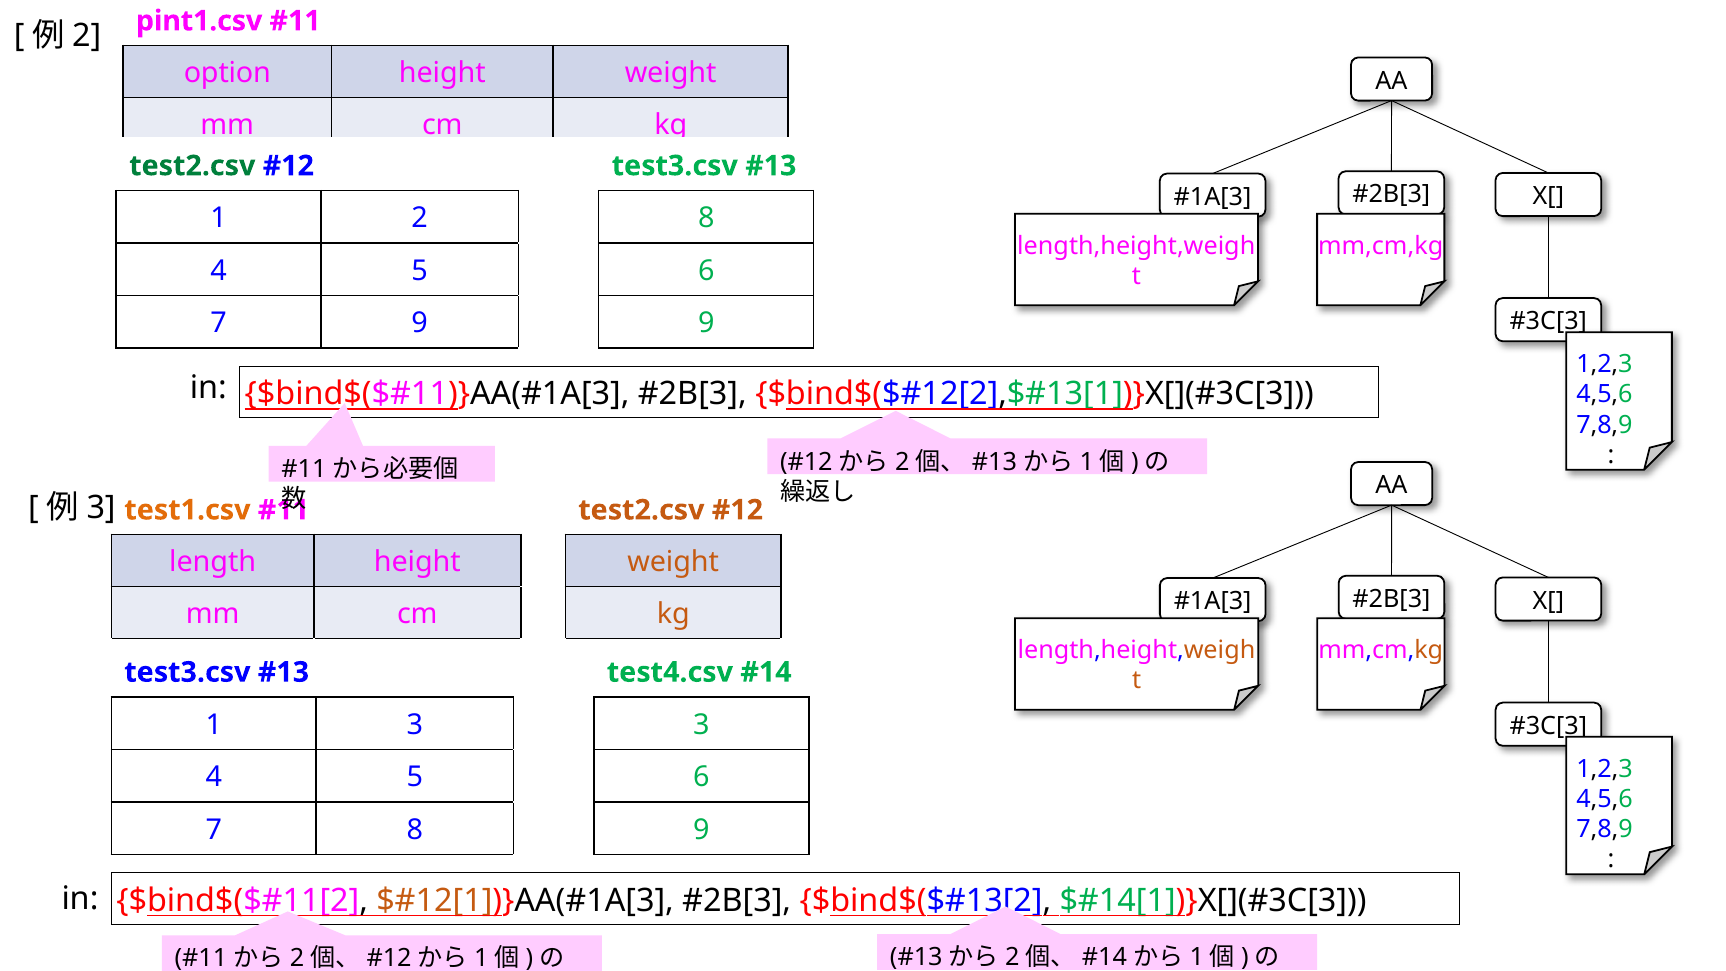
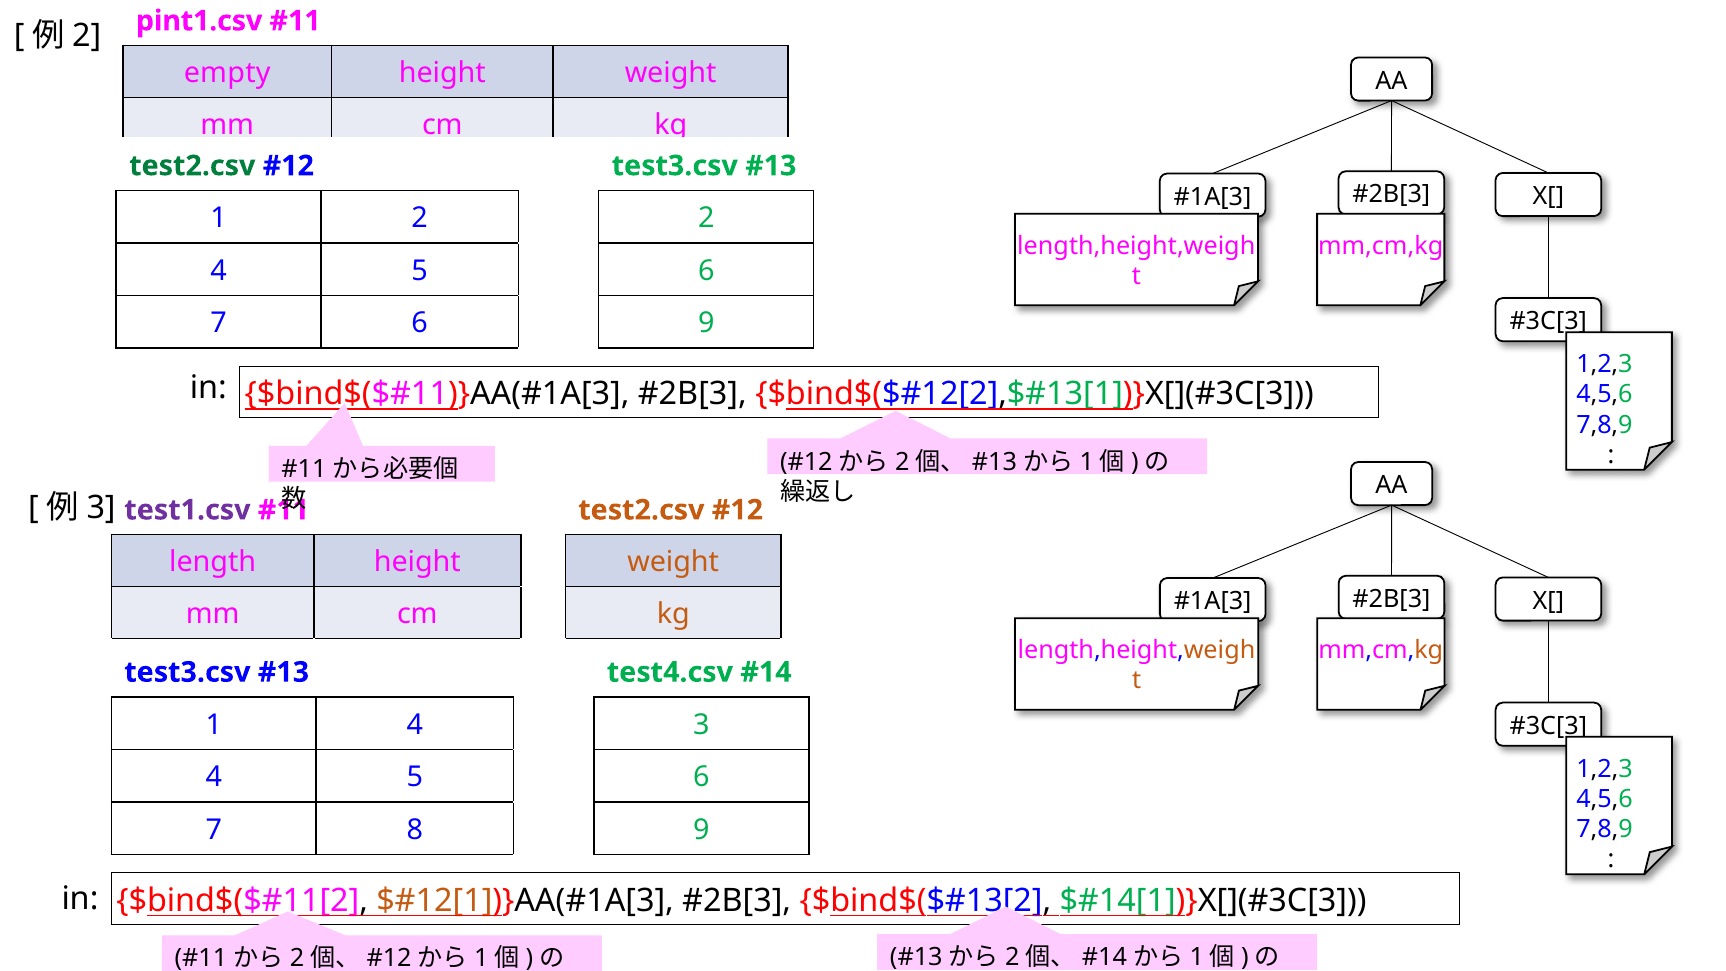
option: option -> empty
2 8: 8 -> 2
7 9: 9 -> 6
test1.csv colour: orange -> purple
1 3: 3 -> 4
